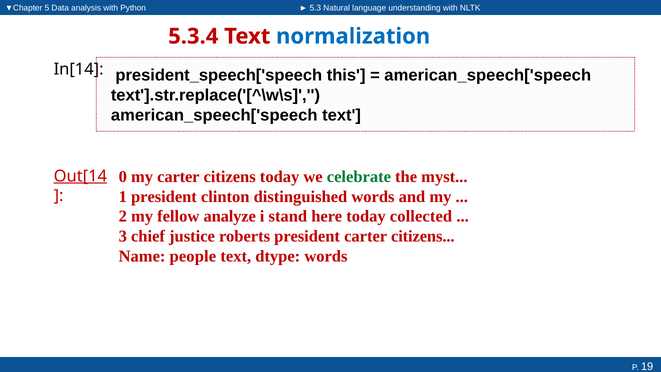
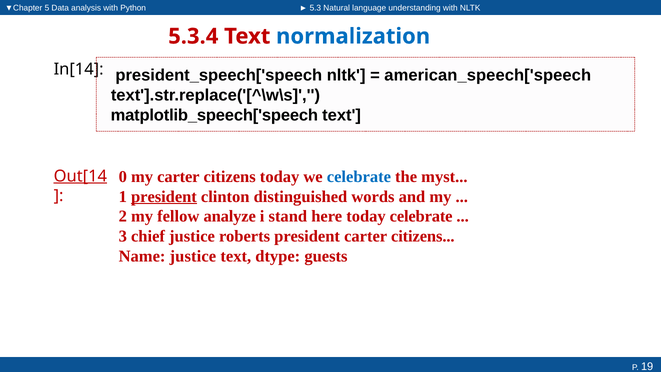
president_speech['speech this: this -> nltk
american_speech['speech at (214, 115): american_speech['speech -> matplotlib_speech['speech
celebrate at (359, 177) colour: green -> blue
president at (164, 197) underline: none -> present
today collected: collected -> celebrate
Name people: people -> justice
dtype words: words -> guests
